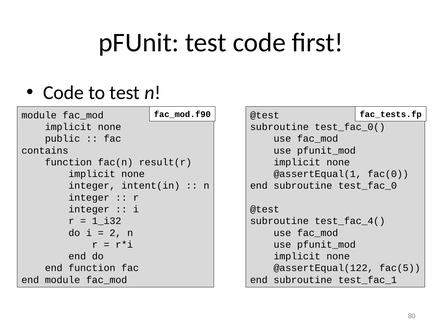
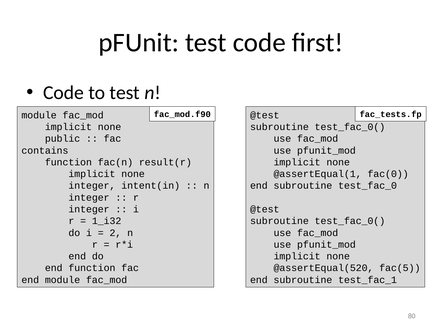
test_fac_4( at (350, 221): test_fac_4( -> test_fac_0(
@assertEqual(122: @assertEqual(122 -> @assertEqual(520
